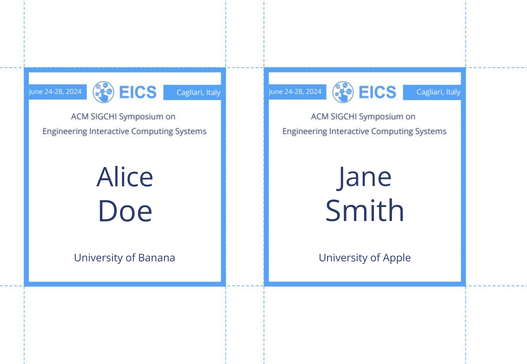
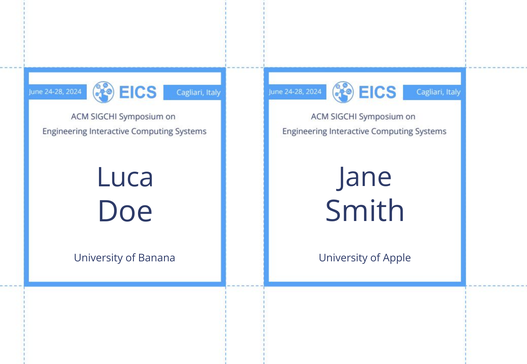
Alice: Alice -> Luca
